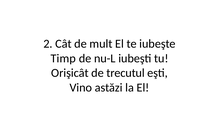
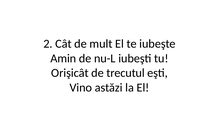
Timp: Timp -> Amin
